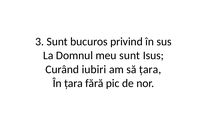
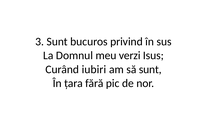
meu sunt: sunt -> verzi
să țara: țara -> sunt
